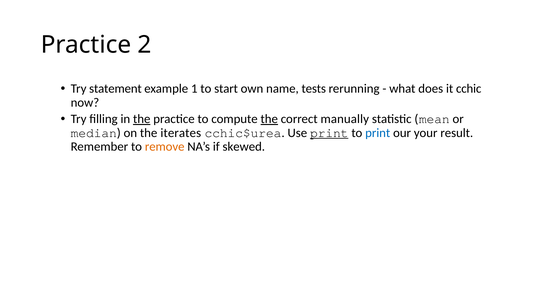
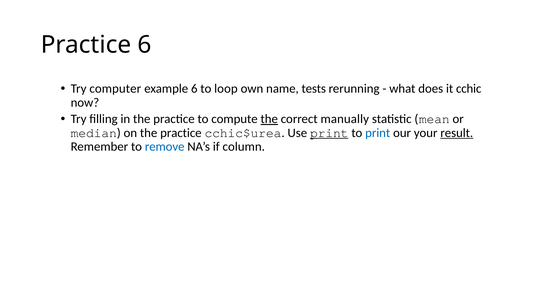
Practice 2: 2 -> 6
statement: statement -> computer
example 1: 1 -> 6
start: start -> loop
the at (142, 119) underline: present -> none
on the iterates: iterates -> practice
result underline: none -> present
remove colour: orange -> blue
skewed: skewed -> column
